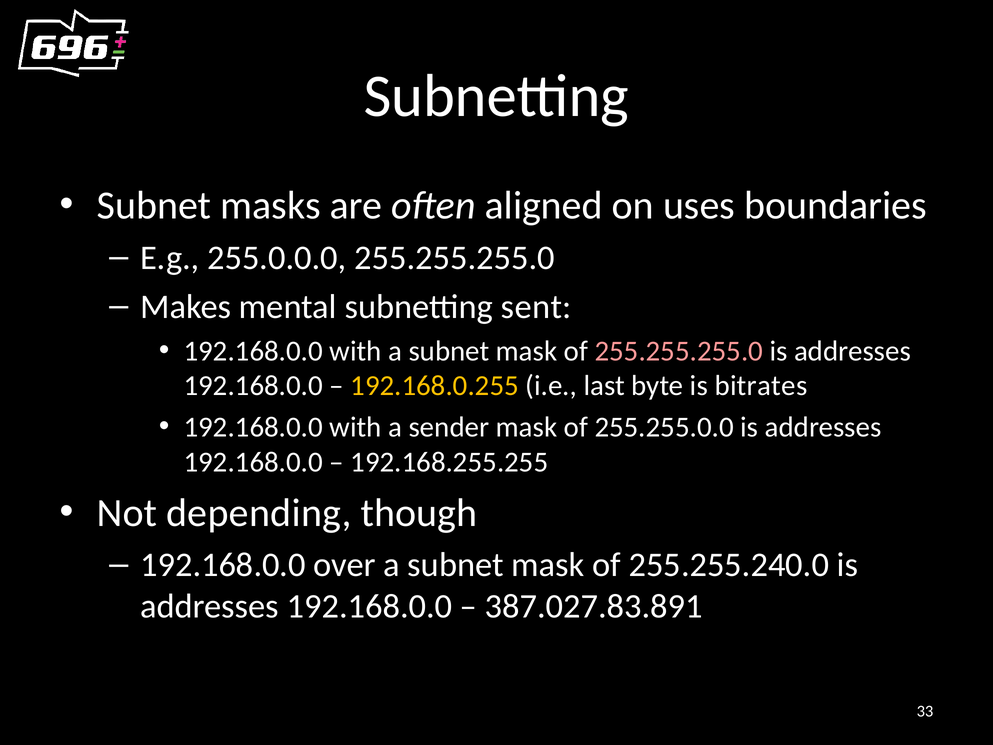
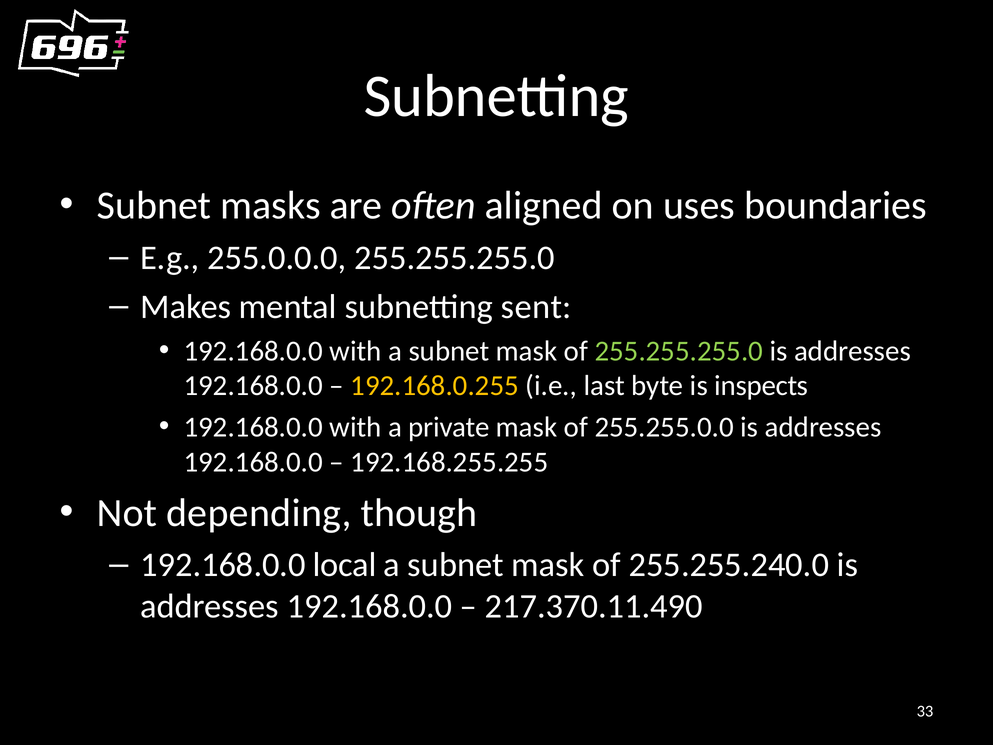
255.255.255.0 at (679, 351) colour: pink -> light green
bitrates: bitrates -> inspects
sender: sender -> private
over: over -> local
387.027.83.891: 387.027.83.891 -> 217.370.11.490
